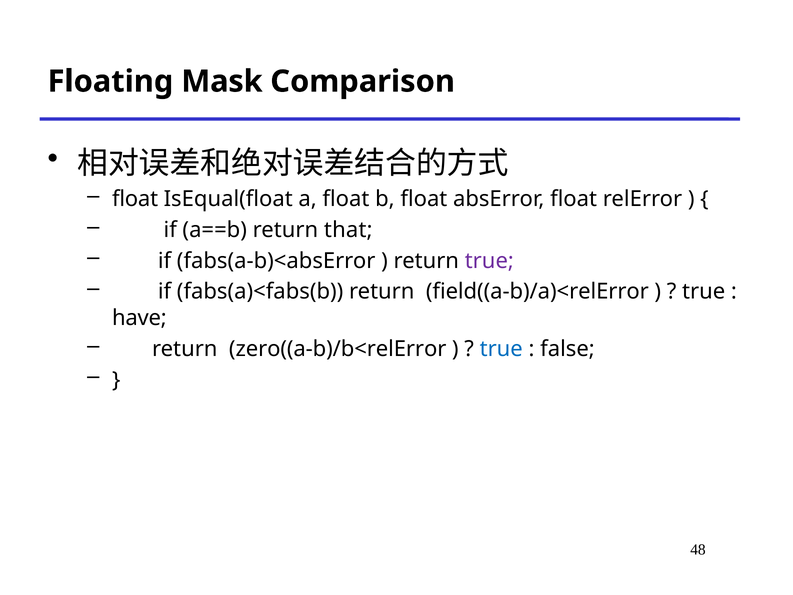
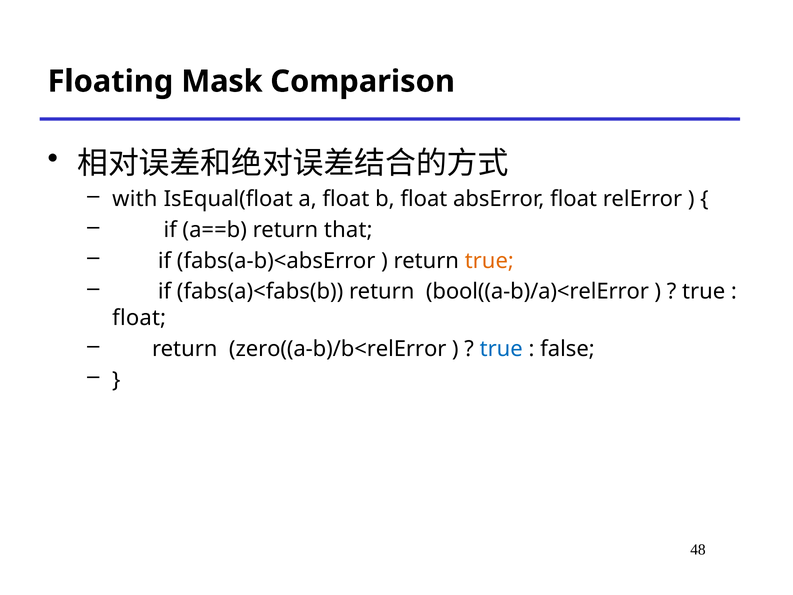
float at (135, 199): float -> with
true at (489, 261) colour: purple -> orange
field((a-b)/a)<relError: field((a-b)/a)<relError -> bool((a-b)/a)<relError
have at (139, 318): have -> float
